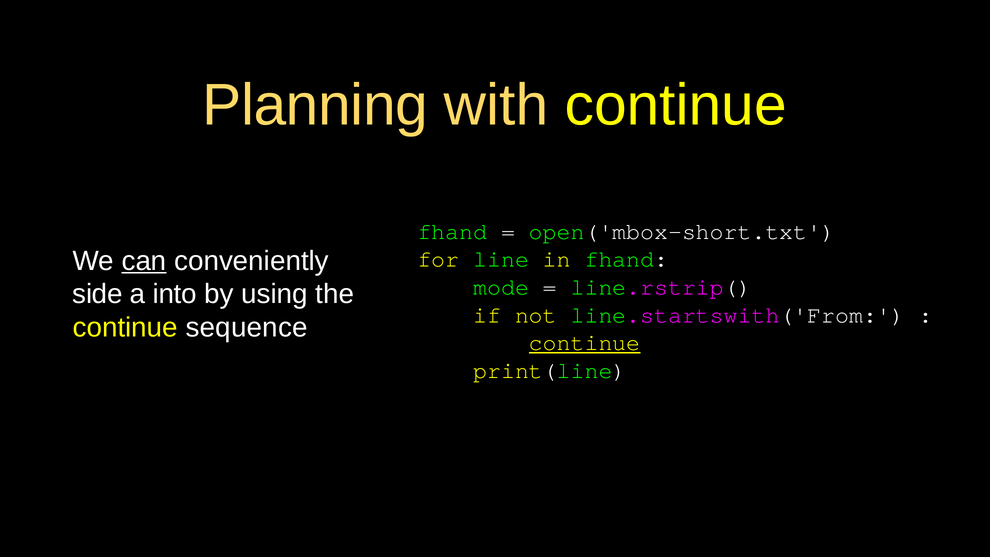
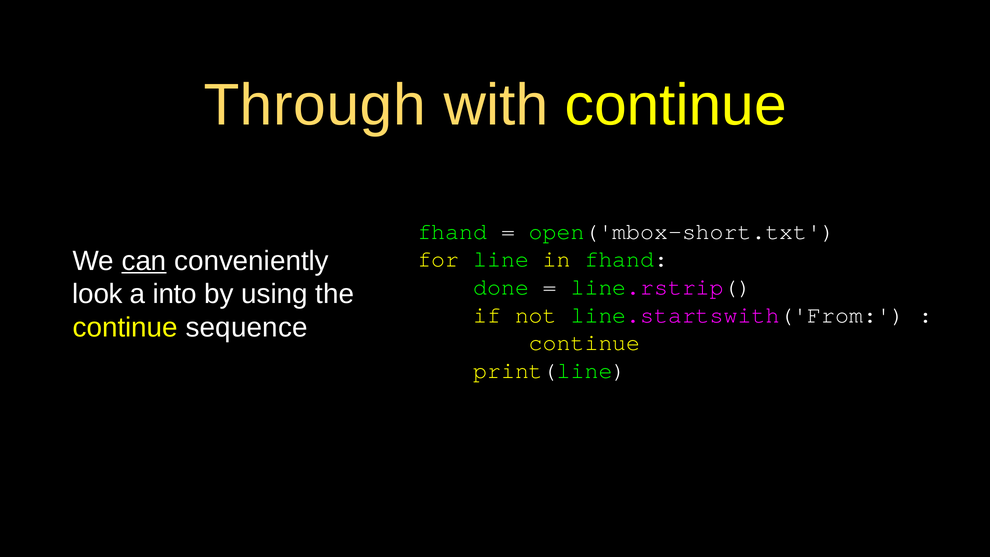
Planning: Planning -> Through
mode: mode -> done
side: side -> look
continue at (585, 343) underline: present -> none
